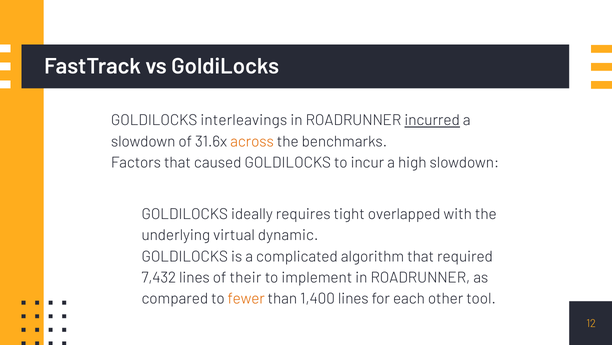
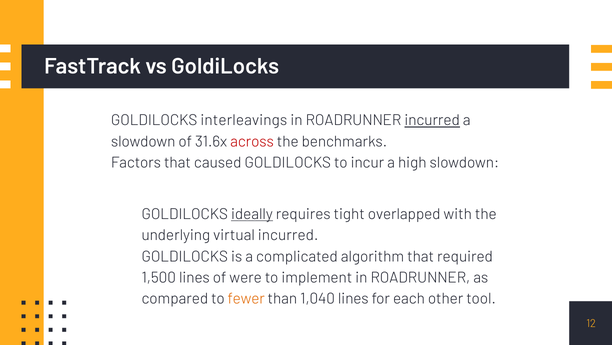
across colour: orange -> red
ideally underline: none -> present
virtual dynamic: dynamic -> incurred
7,432: 7,432 -> 1,500
their: their -> were
1,400: 1,400 -> 1,040
